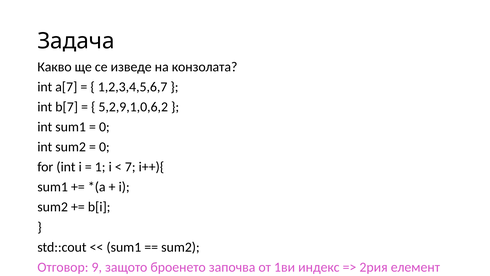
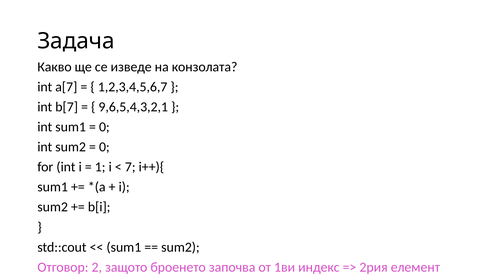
5,2,9,1,0,6,2: 5,2,9,1,0,6,2 -> 9,6,5,4,3,2,1
9: 9 -> 2
